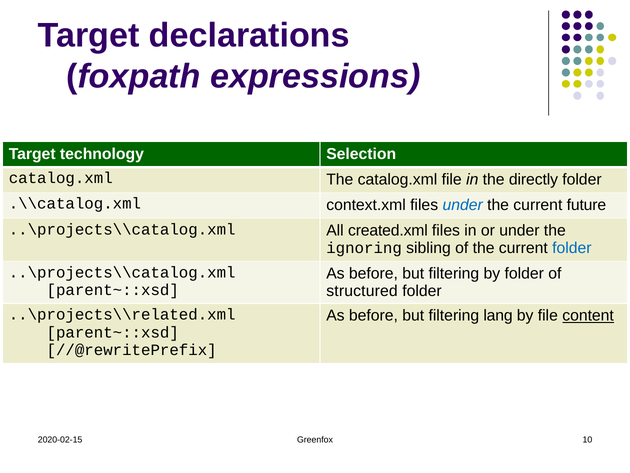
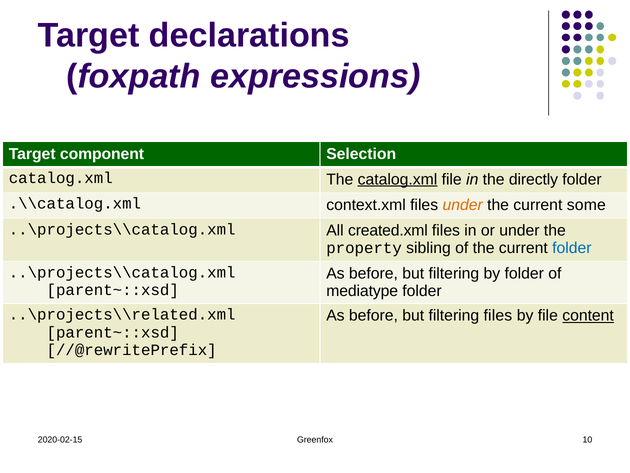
technology: technology -> component
catalog.xml at (398, 179) underline: none -> present
under at (463, 205) colour: blue -> orange
future: future -> some
ignoring: ignoring -> property
structured: structured -> mediatype
filtering lang: lang -> files
